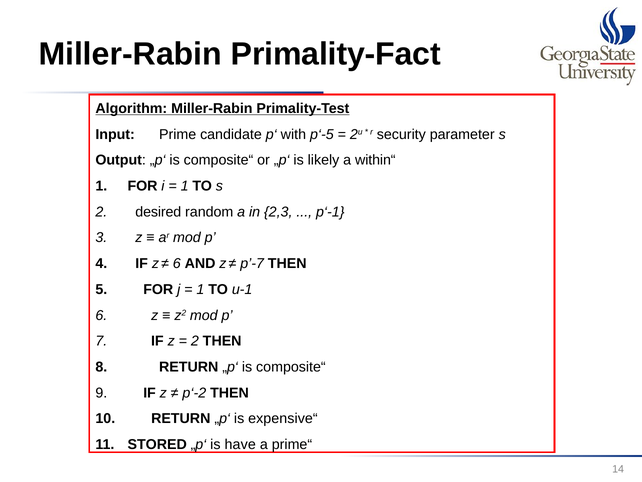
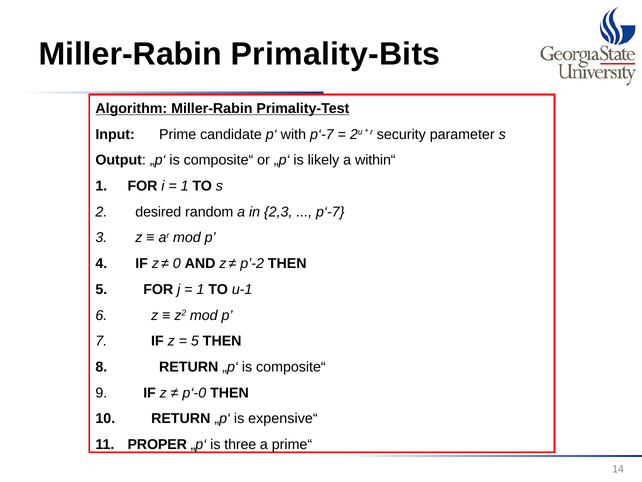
Primality-Fact: Primality-Fact -> Primality-Bits
with p‘-5: p‘-5 -> p‘-7
p‘-1 at (330, 212): p‘-1 -> p‘-7
6 at (177, 263): 6 -> 0
p’-7: p’-7 -> p’-2
2 at (195, 341): 2 -> 5
p‘-2: p‘-2 -> p‘-0
STORED: STORED -> PROPER
have: have -> three
